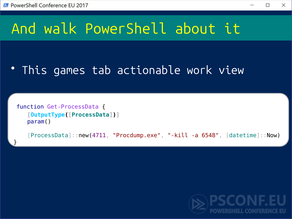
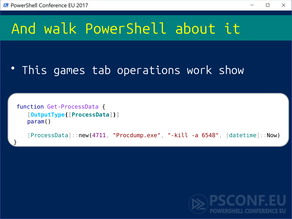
actionable: actionable -> operations
view: view -> show
